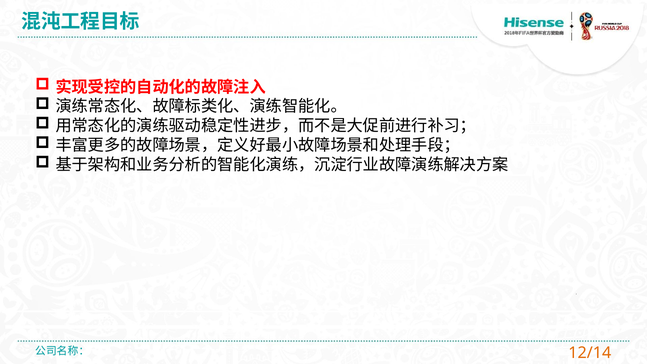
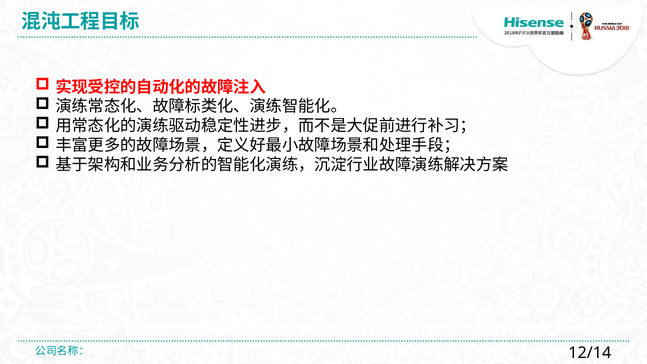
12/14 colour: orange -> black
